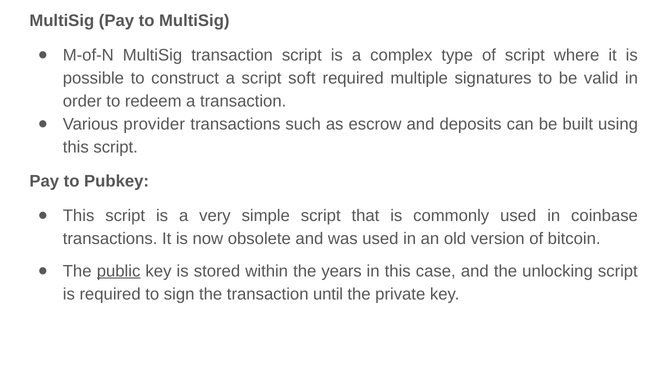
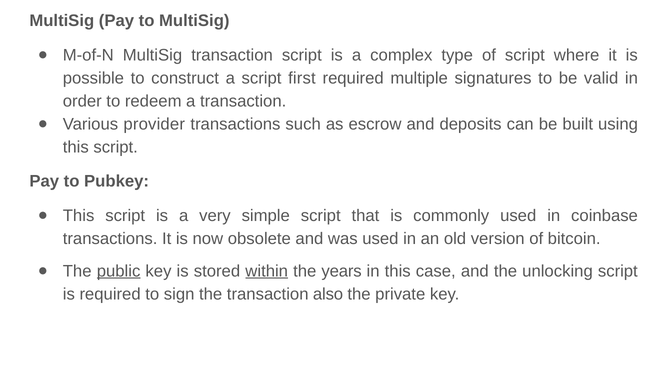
soft: soft -> first
within underline: none -> present
until: until -> also
